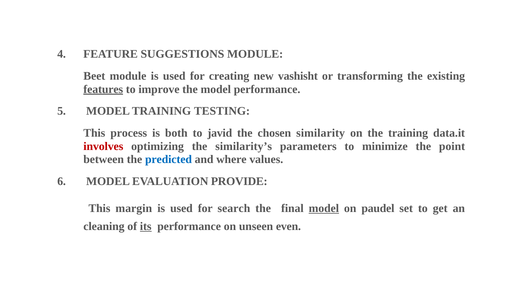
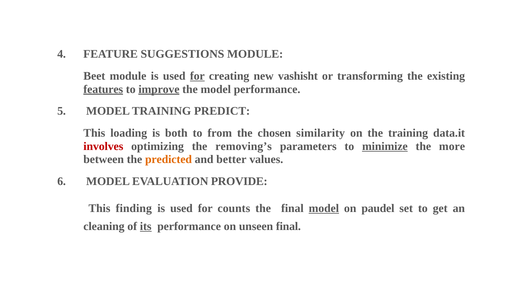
for at (197, 76) underline: none -> present
improve underline: none -> present
TESTING: TESTING -> PREDICT
process: process -> loading
javid: javid -> from
similarity’s: similarity’s -> removing’s
minimize underline: none -> present
point: point -> more
predicted colour: blue -> orange
where: where -> better
margin: margin -> finding
search: search -> counts
unseen even: even -> final
